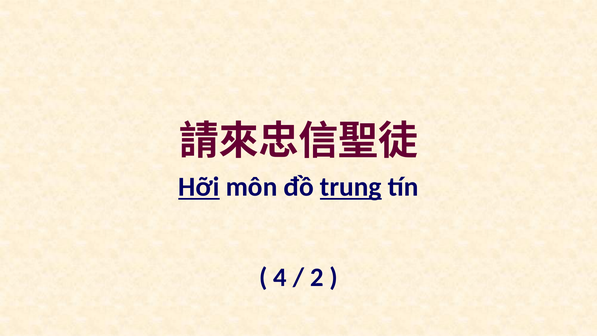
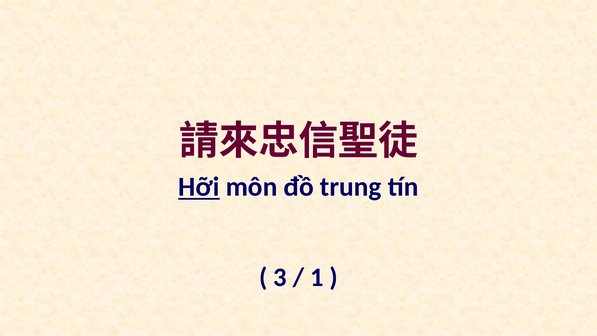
trung underline: present -> none
4: 4 -> 3
2: 2 -> 1
